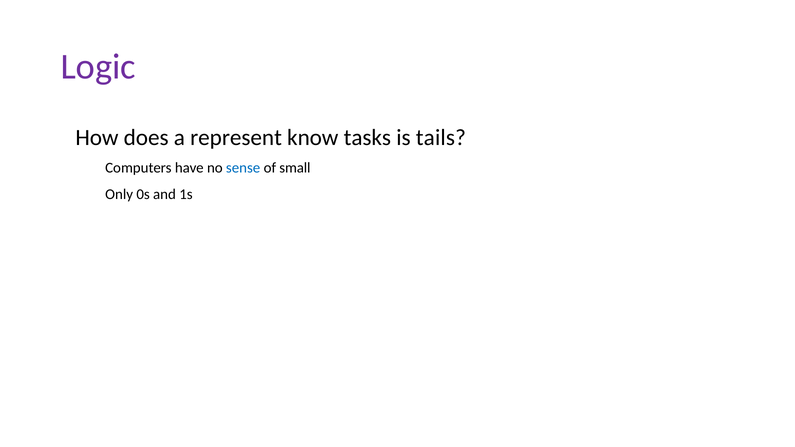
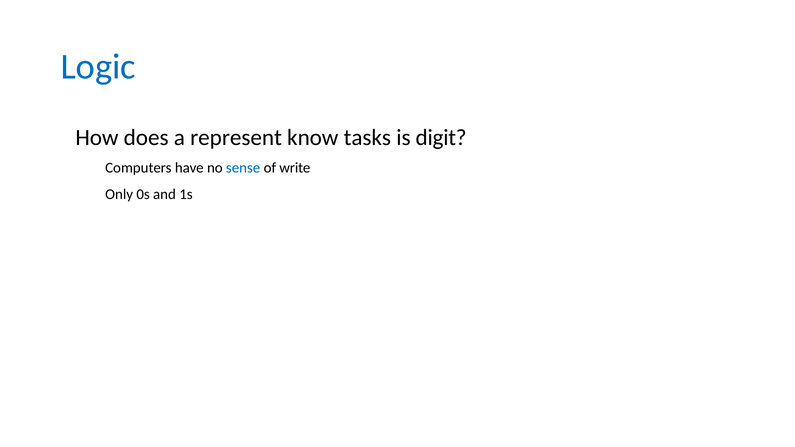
Logic colour: purple -> blue
tails: tails -> digit
small: small -> write
